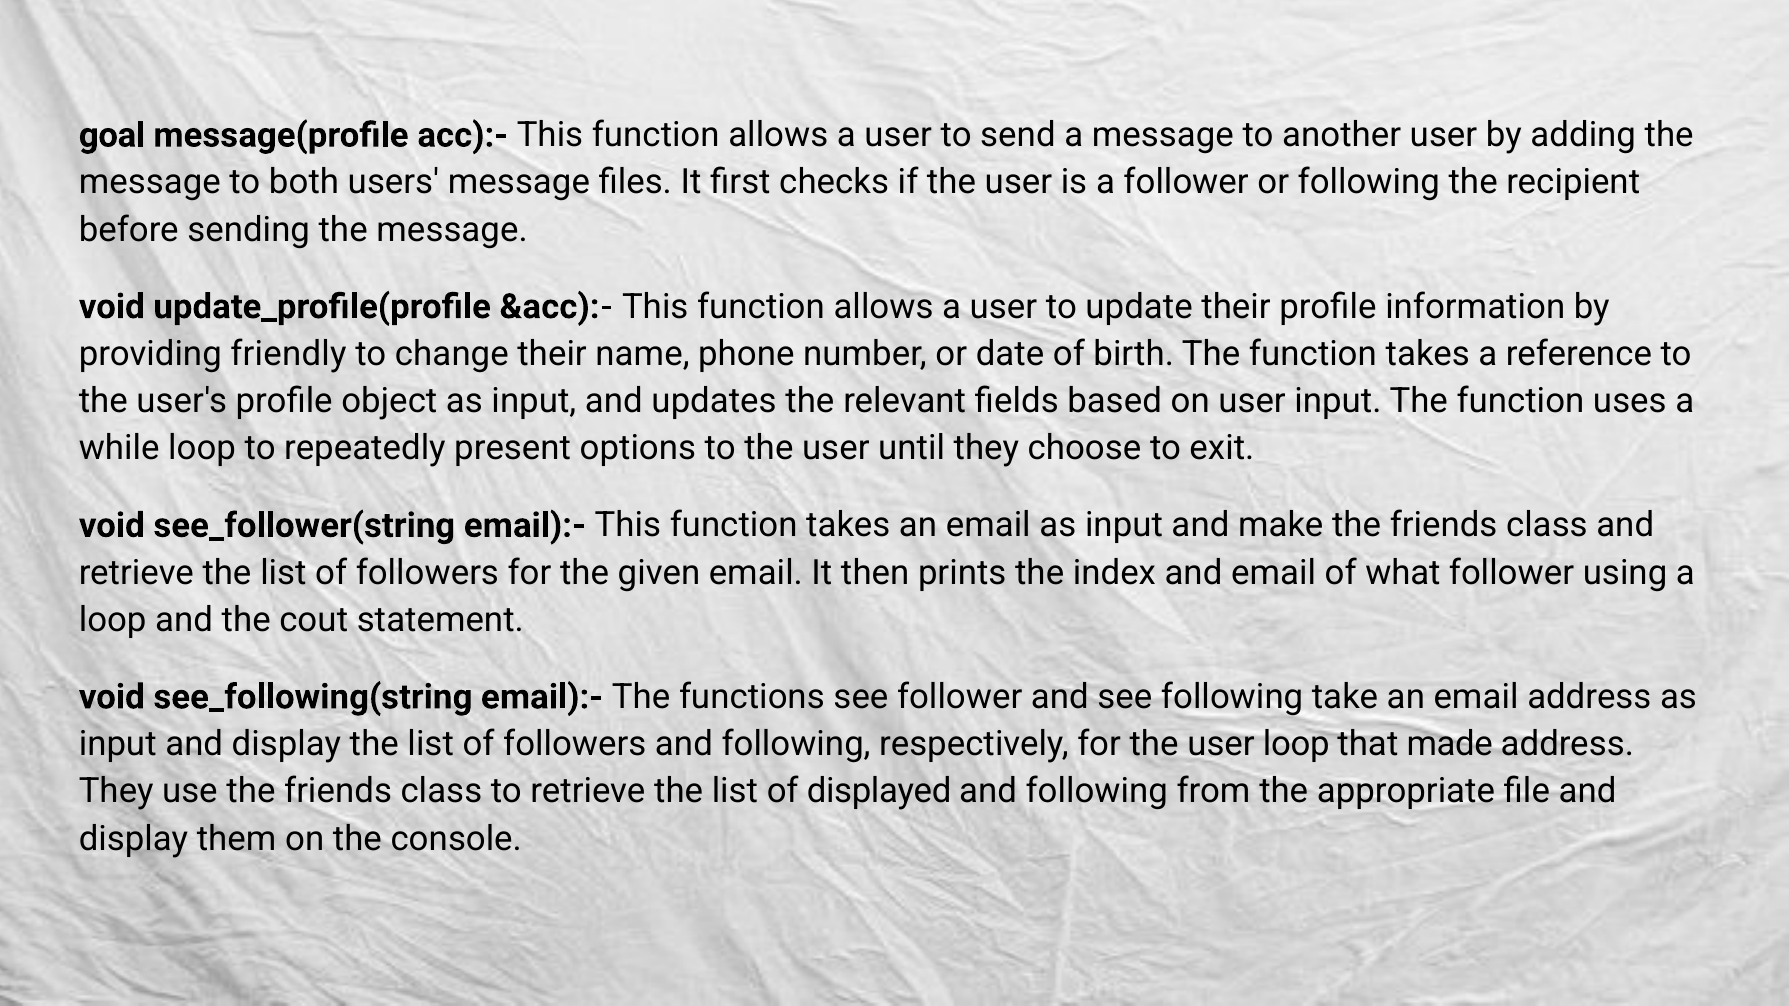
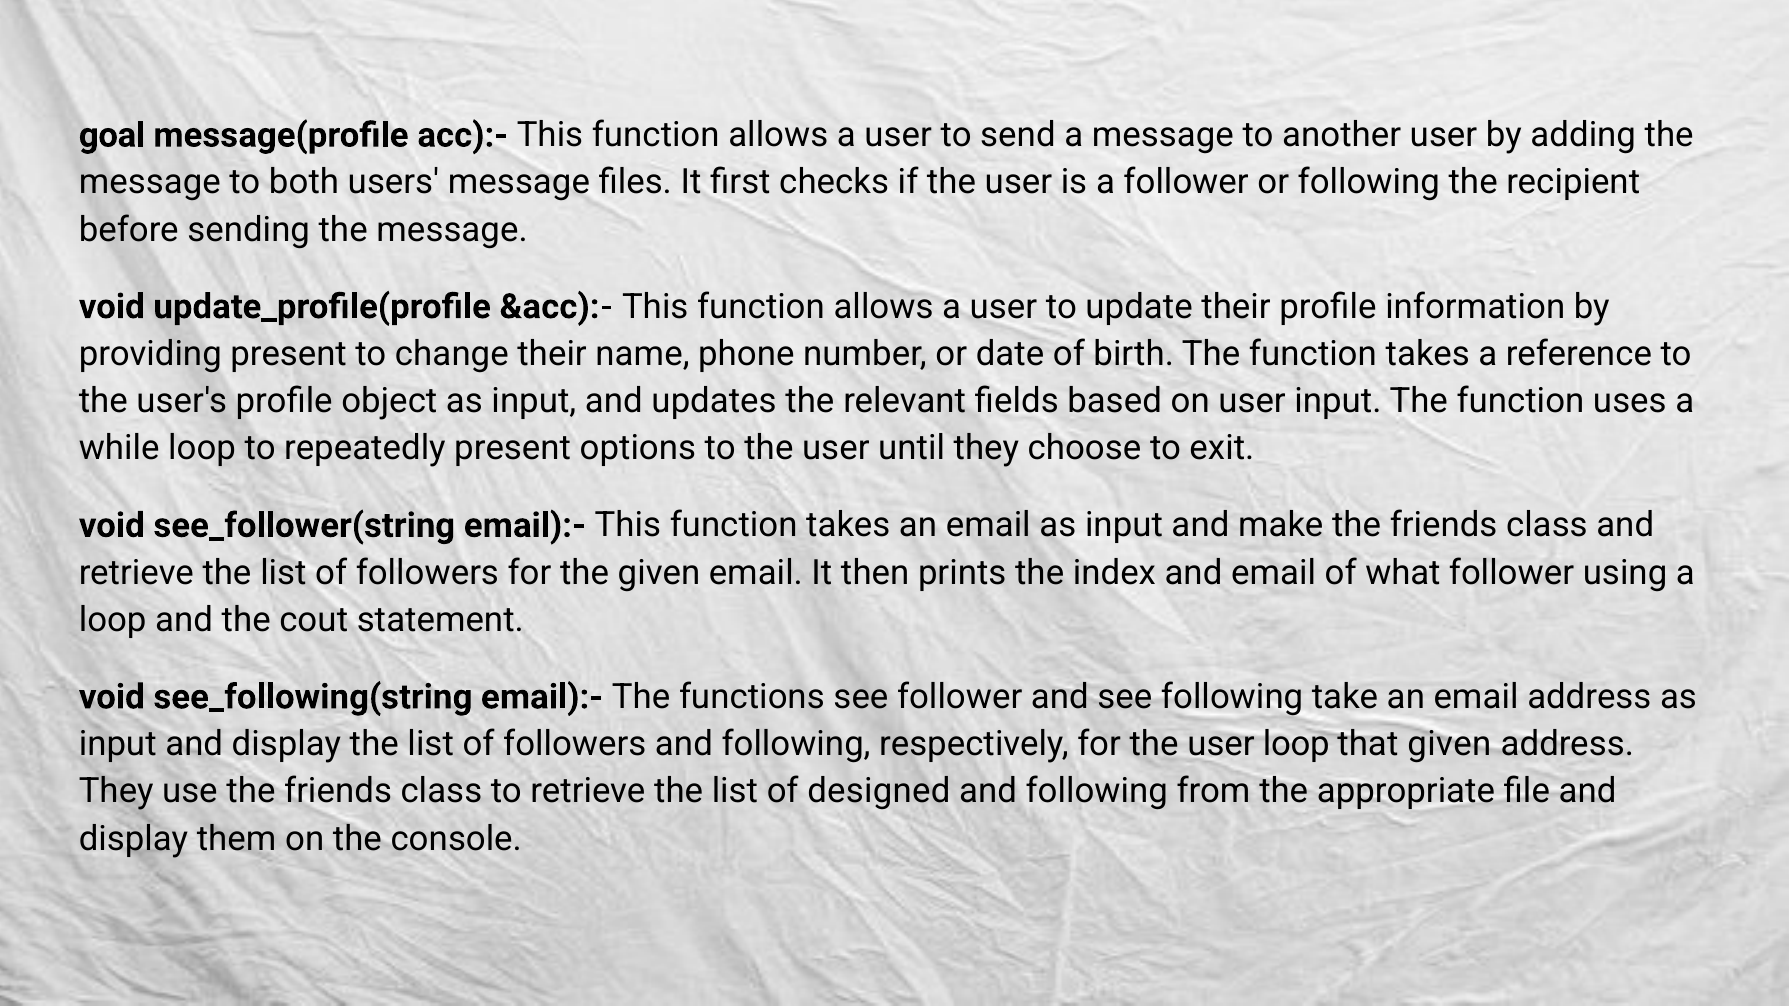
providing friendly: friendly -> present
that made: made -> given
displayed: displayed -> designed
